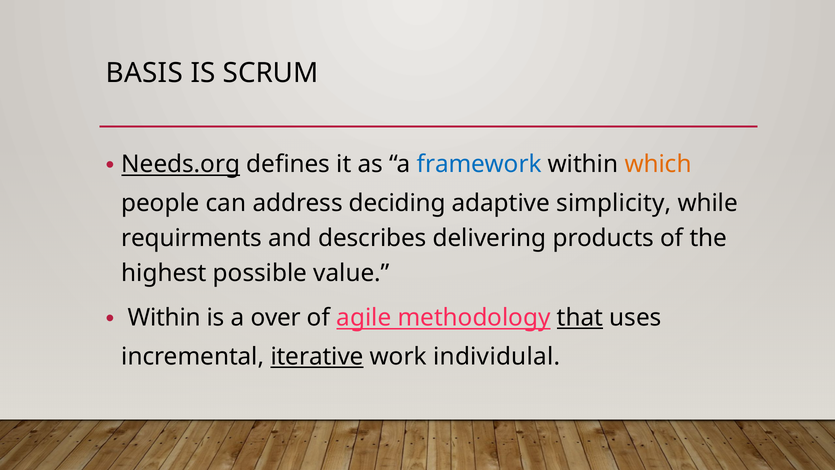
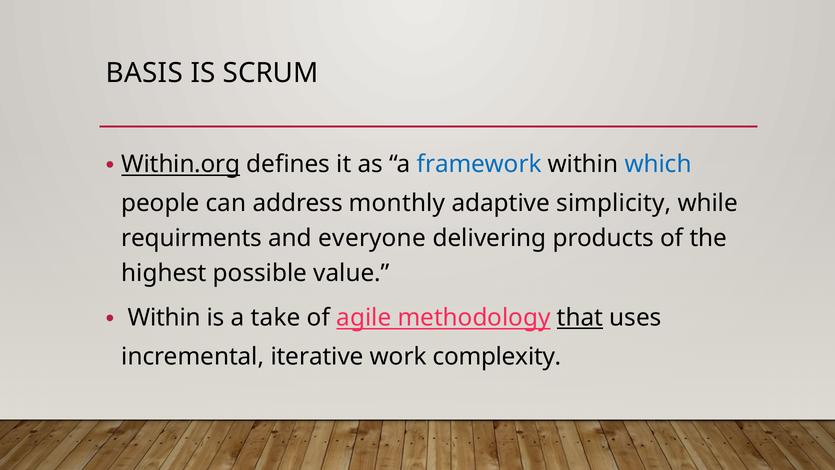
Needs.org: Needs.org -> Within.org
which colour: orange -> blue
deciding: deciding -> monthly
describes: describes -> everyone
over: over -> take
iterative underline: present -> none
individulal: individulal -> complexity
